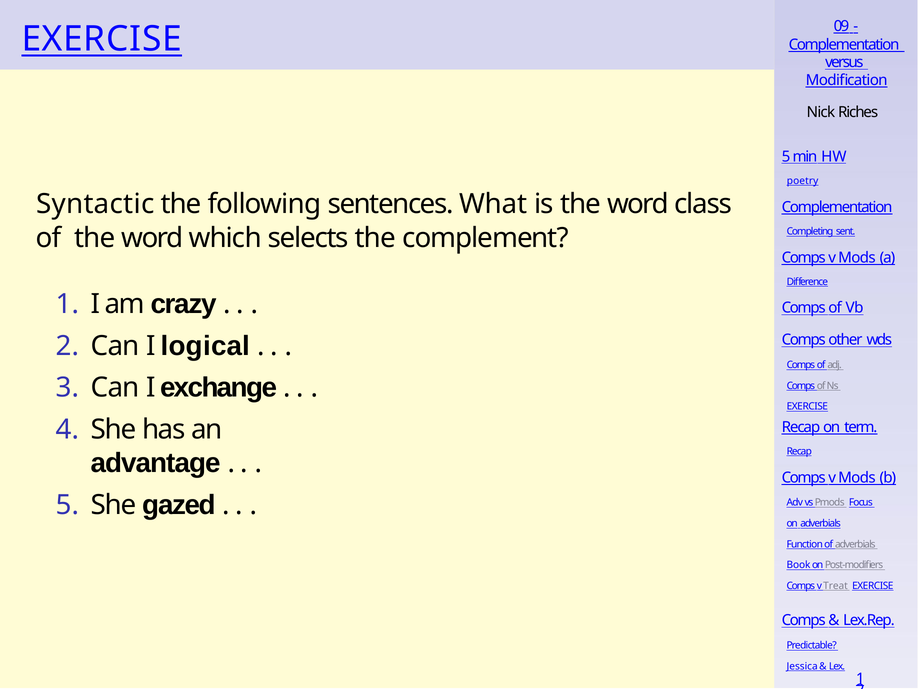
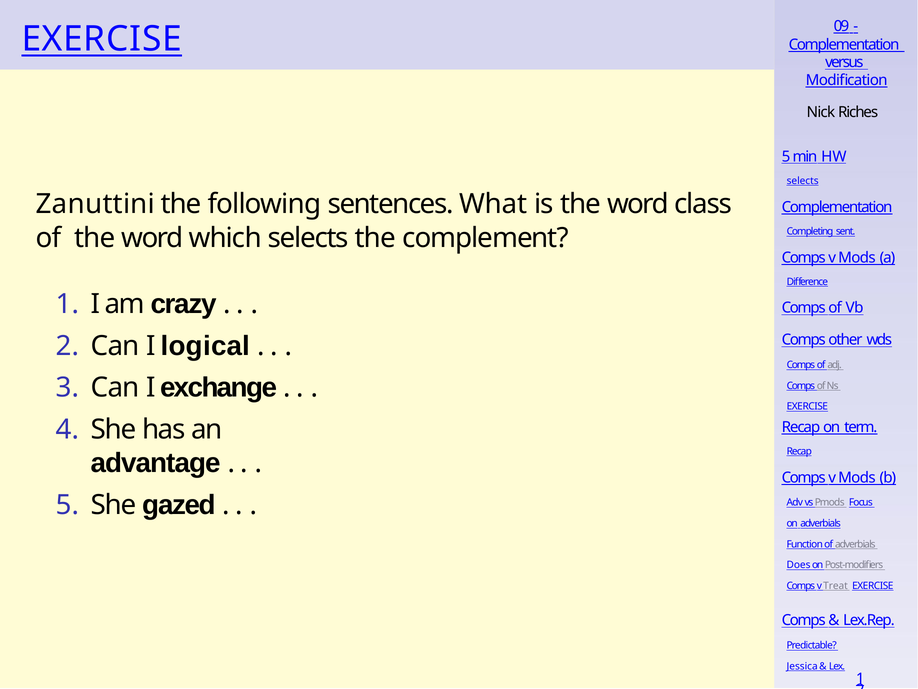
poetry at (803, 181): poetry -> selects
Syntactic: Syntactic -> Zanuttini
Book: Book -> Does
